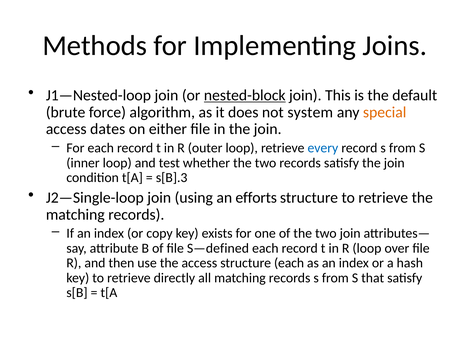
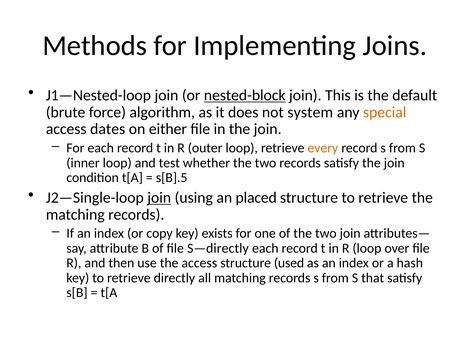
every colour: blue -> orange
s[B].3: s[B].3 -> s[B].5
join at (159, 197) underline: none -> present
efforts: efforts -> placed
S—defined: S—defined -> S—directly
structure each: each -> used
